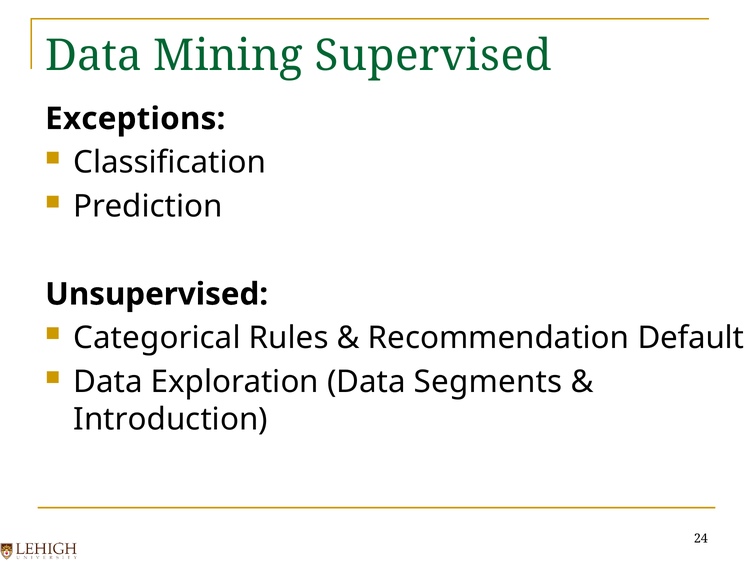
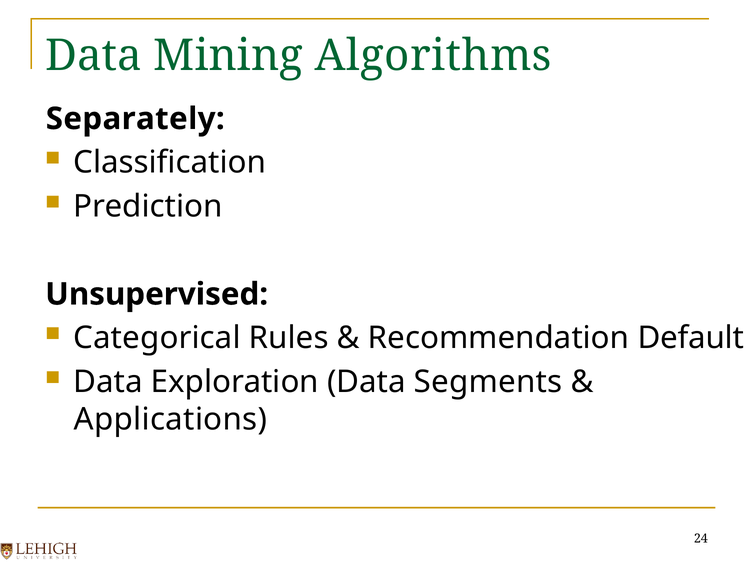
Supervised: Supervised -> Algorithms
Exceptions: Exceptions -> Separately
Introduction: Introduction -> Applications
